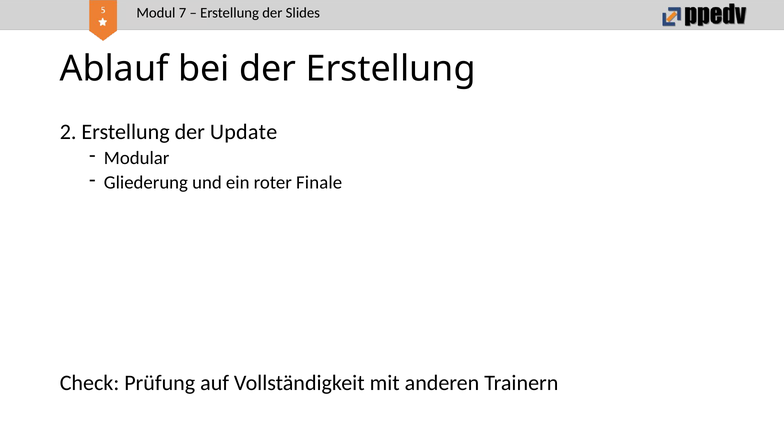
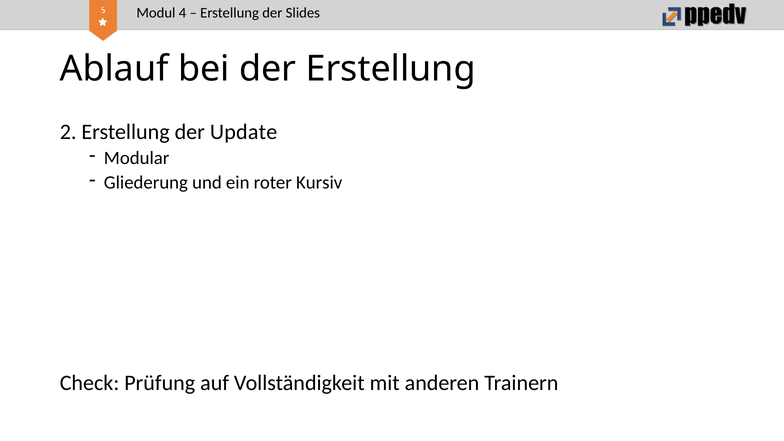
7: 7 -> 4
Finale: Finale -> Kursiv
